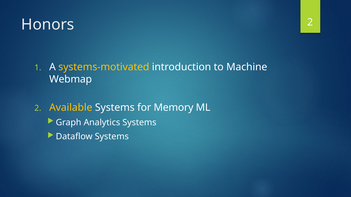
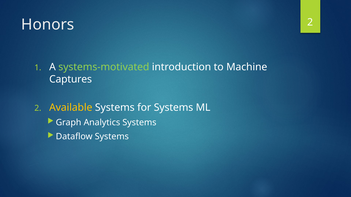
systems-motivated colour: yellow -> light green
Webmap: Webmap -> Captures
for Memory: Memory -> Systems
